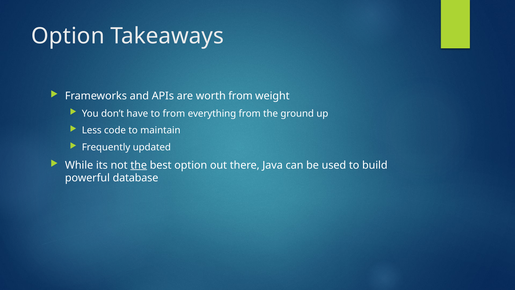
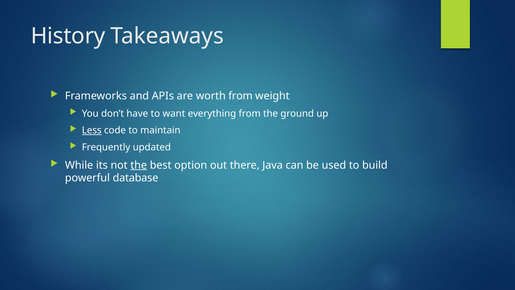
Option at (68, 36): Option -> History
to from: from -> want
Less underline: none -> present
